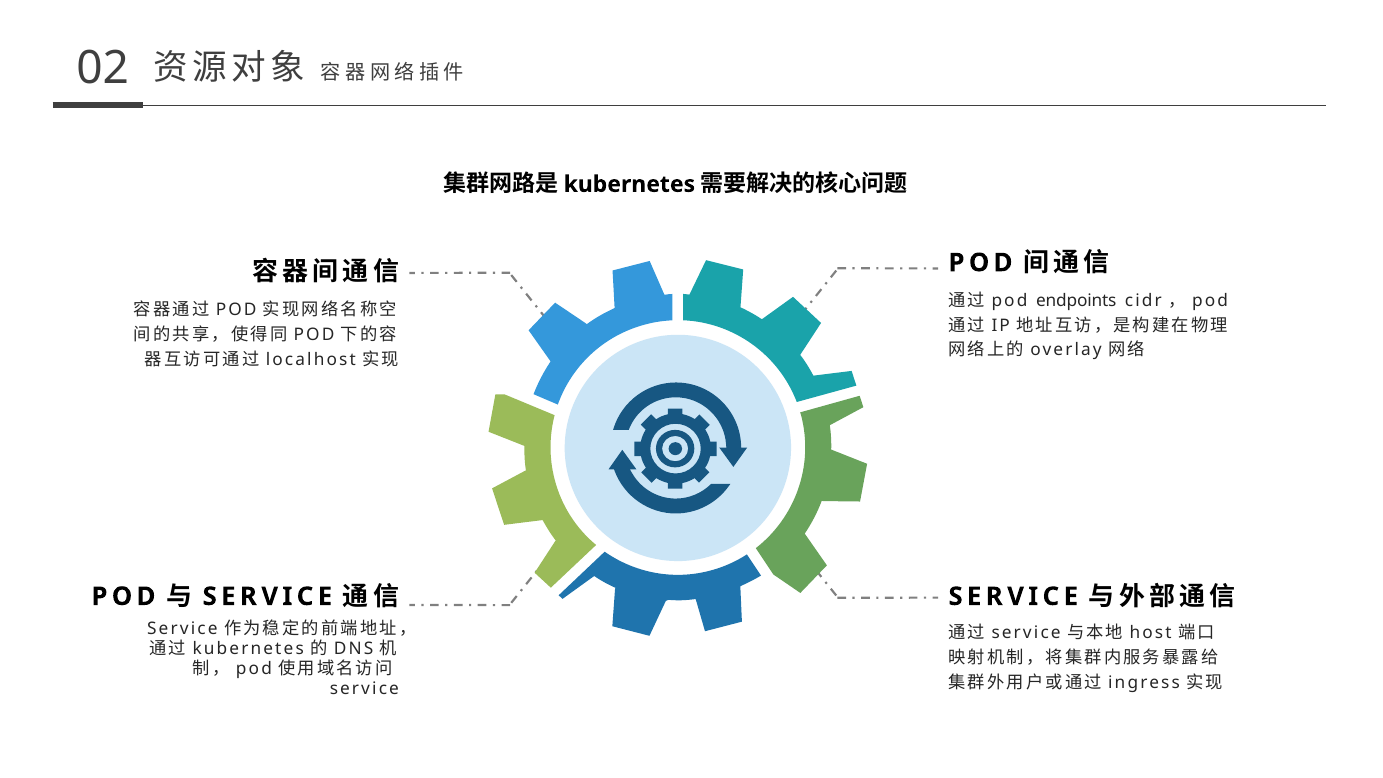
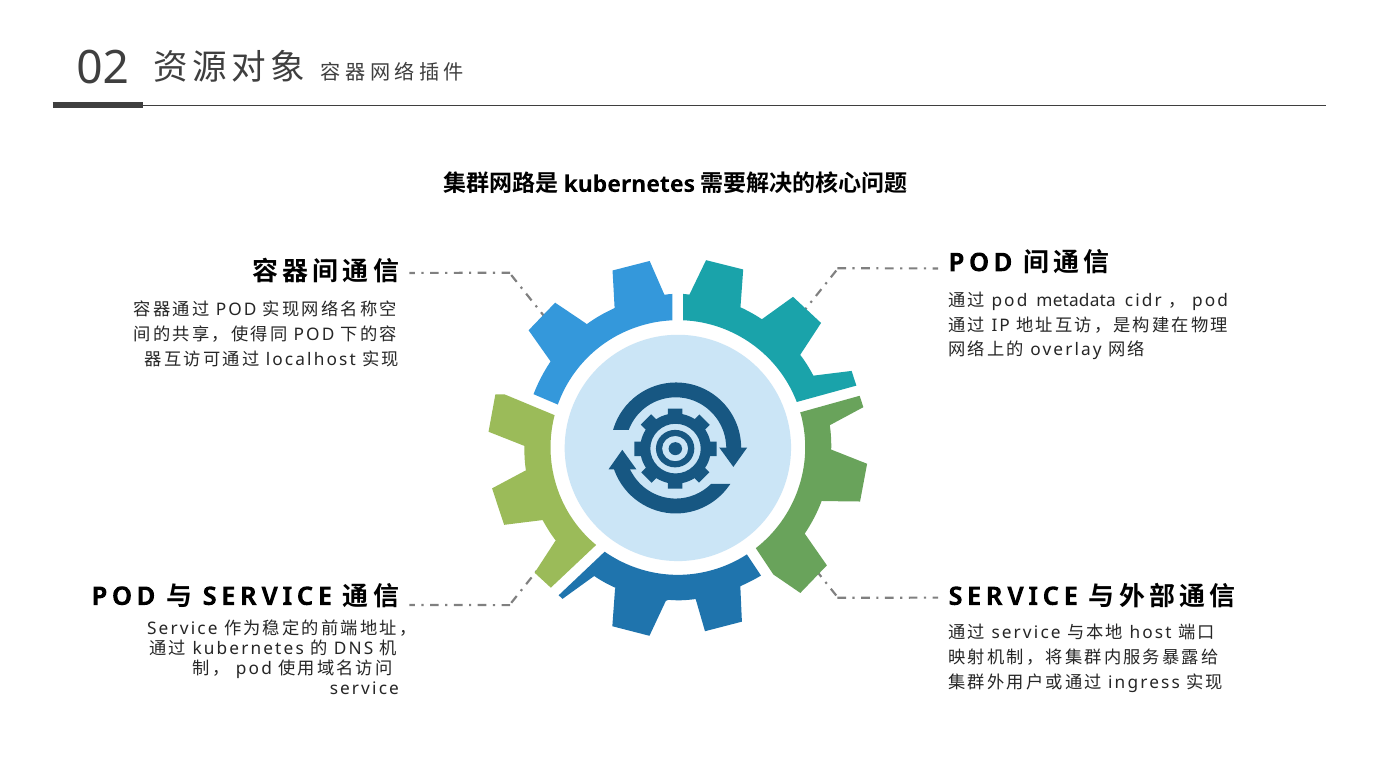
endpoints: endpoints -> metadata
